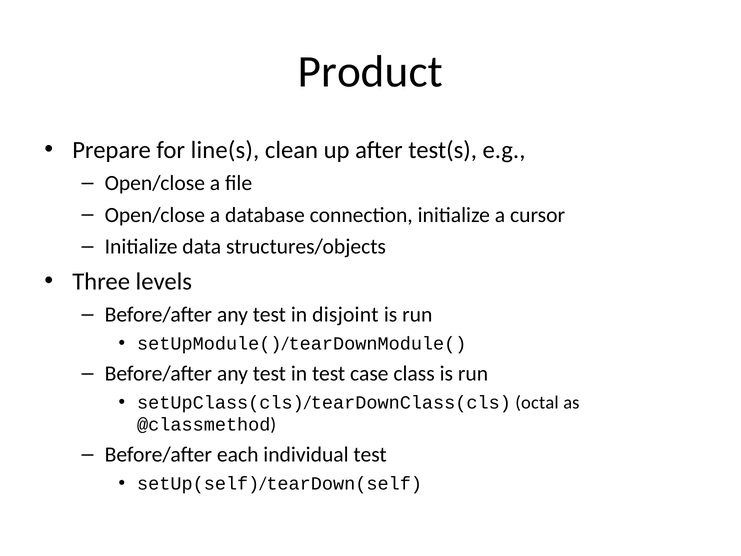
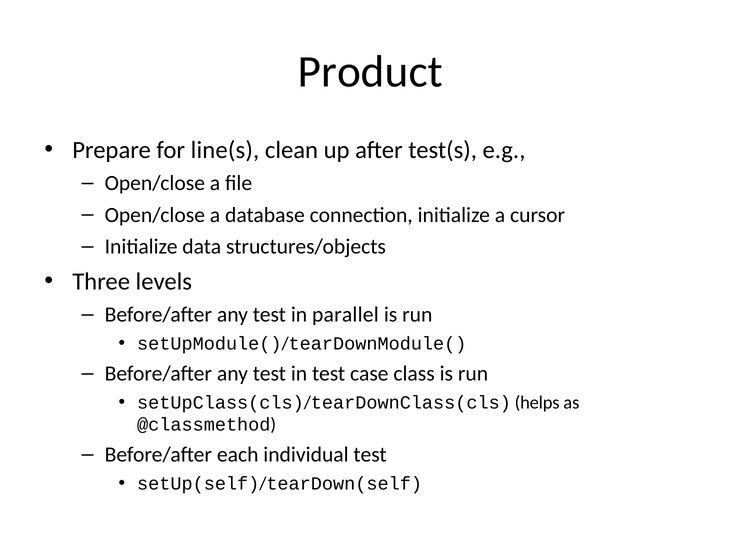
disjoint: disjoint -> parallel
octal: octal -> helps
